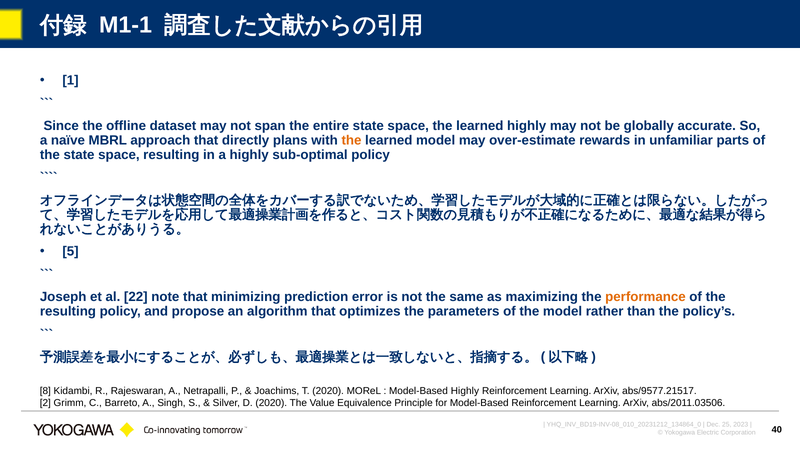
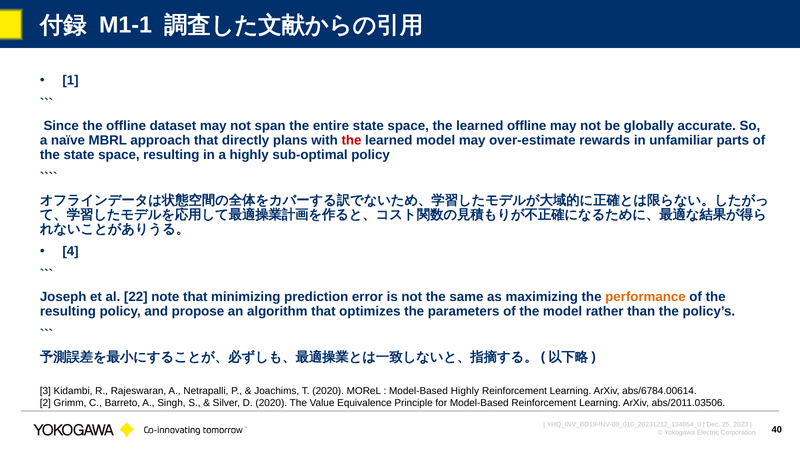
learned highly: highly -> offline
the at (352, 140) colour: orange -> red
5: 5 -> 4
8: 8 -> 3
abs/9577.21517: abs/9577.21517 -> abs/6784.00614
